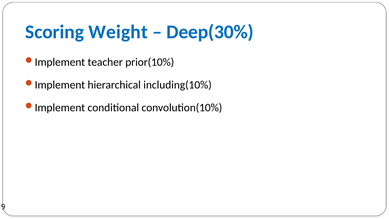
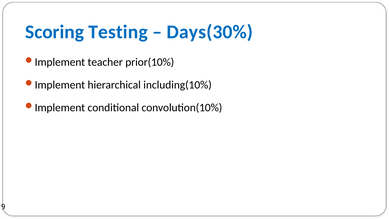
Weight: Weight -> Testing
Deep(30%: Deep(30% -> Days(30%
